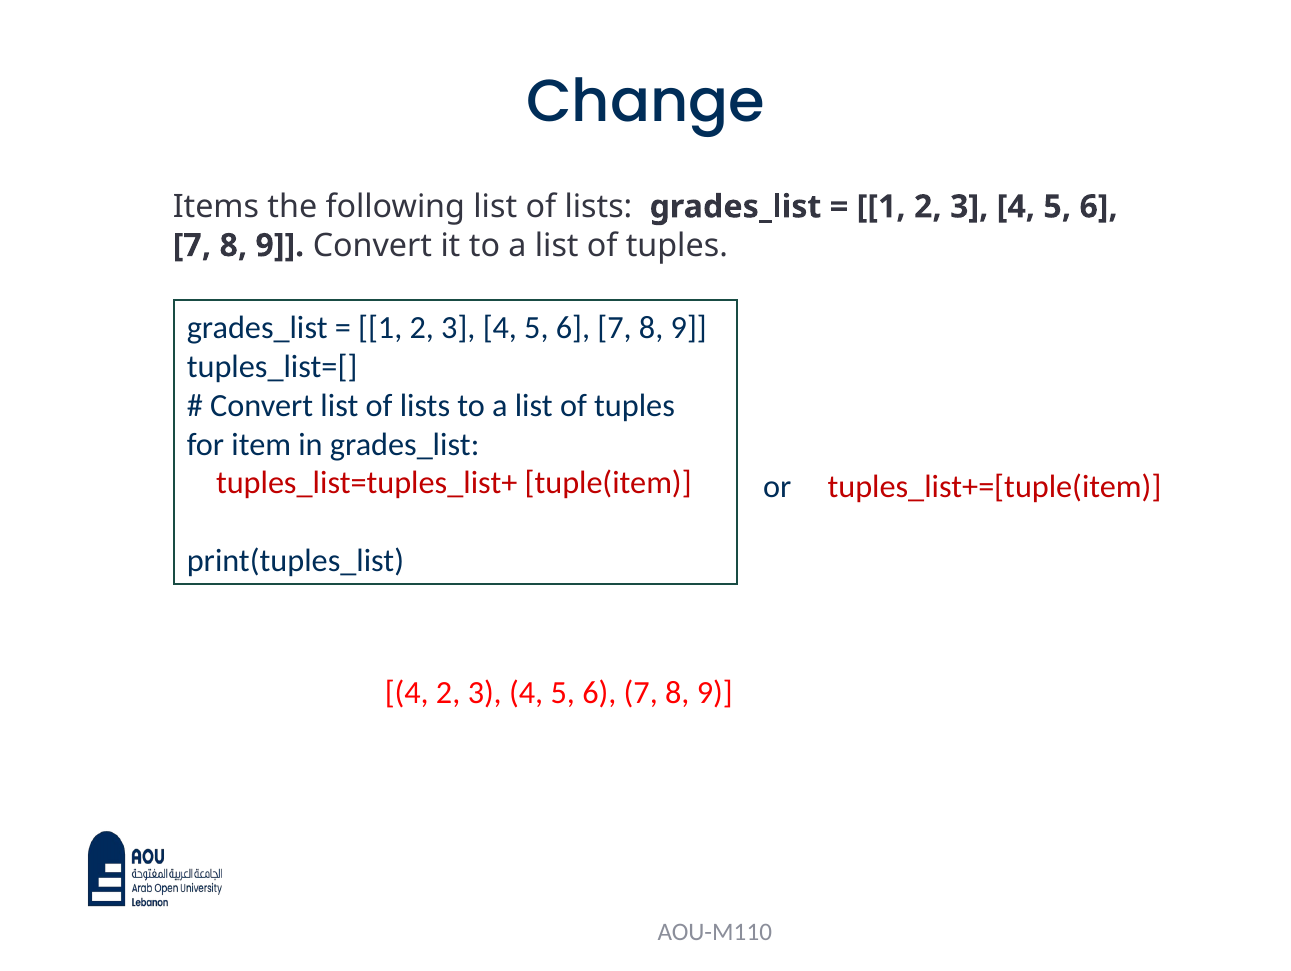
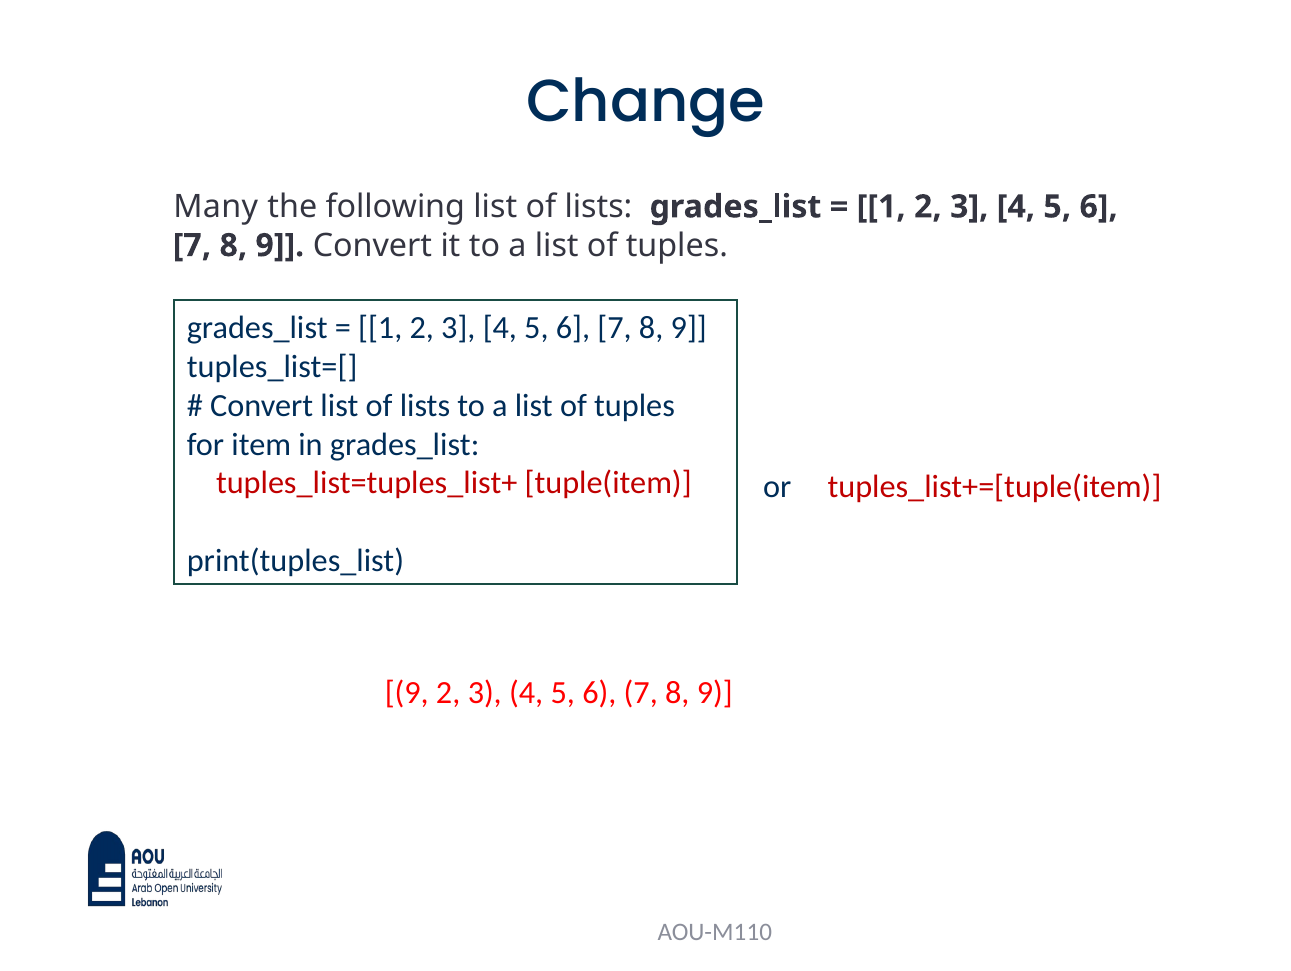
Items: Items -> Many
4 at (407, 692): 4 -> 9
